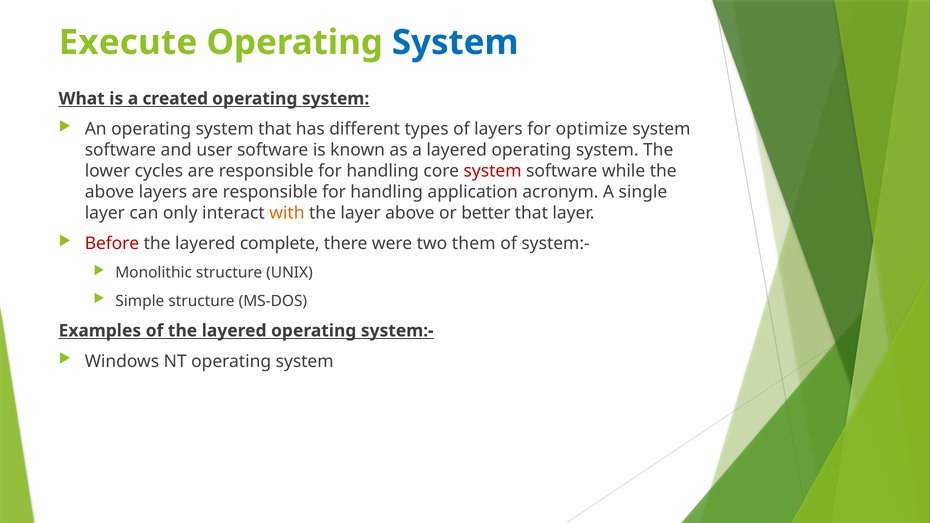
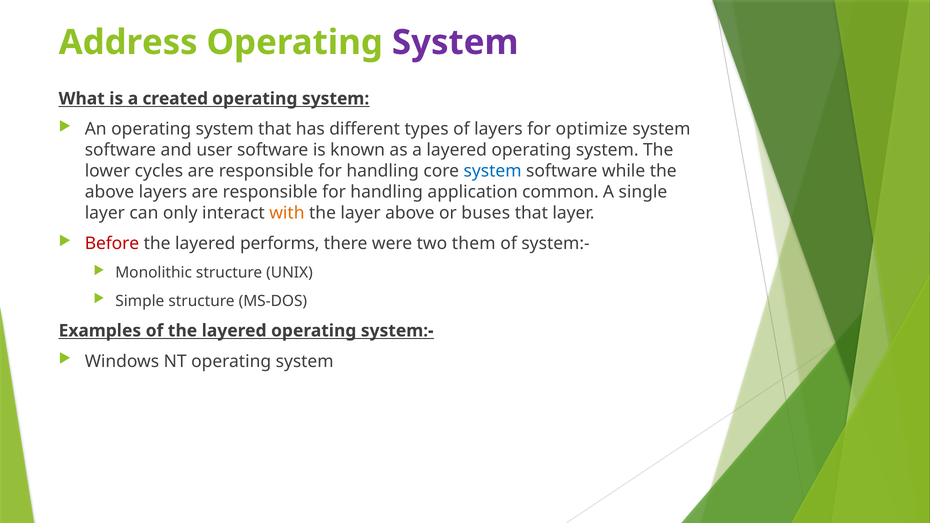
Execute: Execute -> Address
System at (455, 42) colour: blue -> purple
system at (493, 171) colour: red -> blue
acronym: acronym -> common
better: better -> buses
complete: complete -> performs
